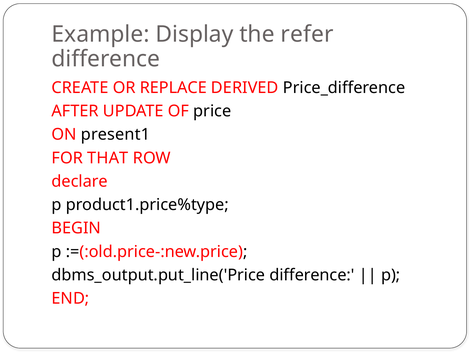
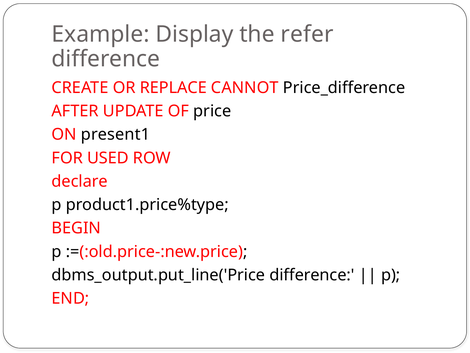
DERIVED: DERIVED -> CANNOT
THAT: THAT -> USED
